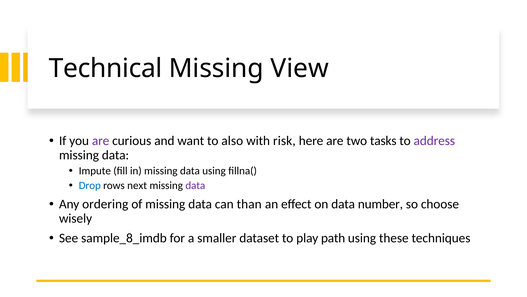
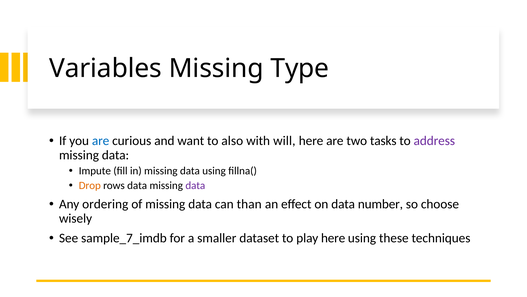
Technical: Technical -> Variables
View: View -> Type
are at (101, 141) colour: purple -> blue
risk: risk -> will
Drop colour: blue -> orange
rows next: next -> data
sample_8_imdb: sample_8_imdb -> sample_7_imdb
play path: path -> here
